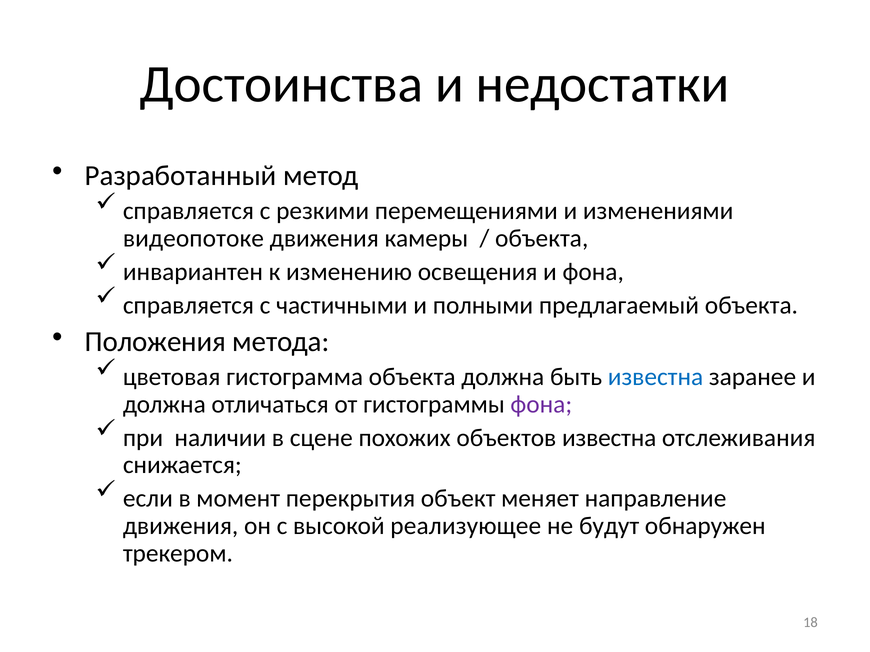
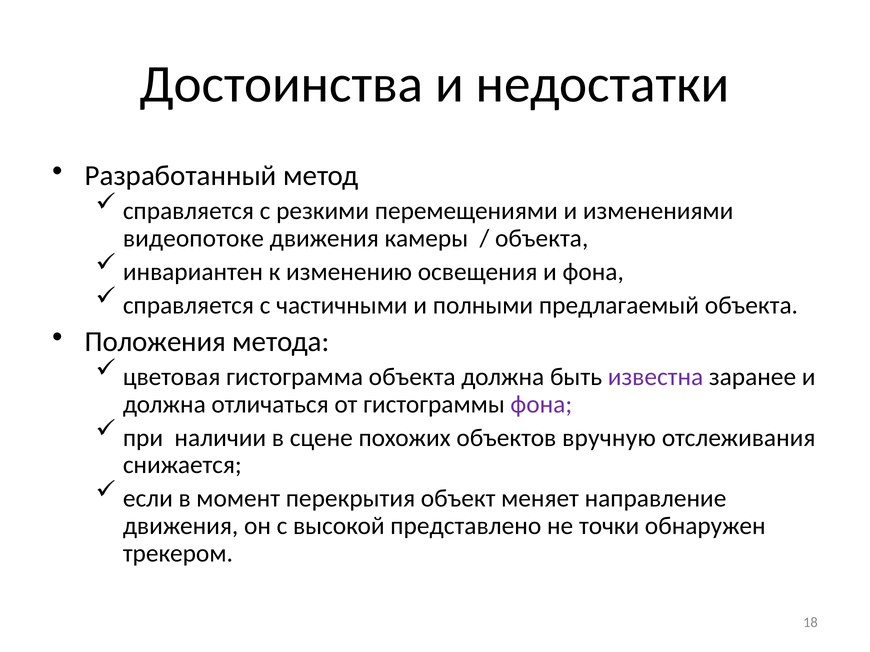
известна at (656, 377) colour: blue -> purple
объектов известна: известна -> вручную
реализующее: реализующее -> представлено
будут: будут -> точки
